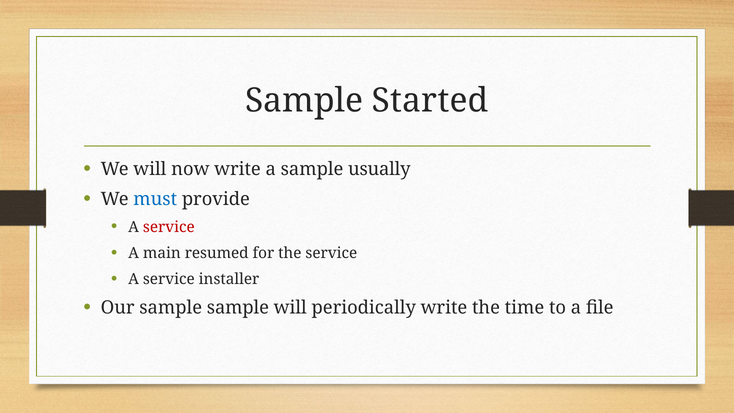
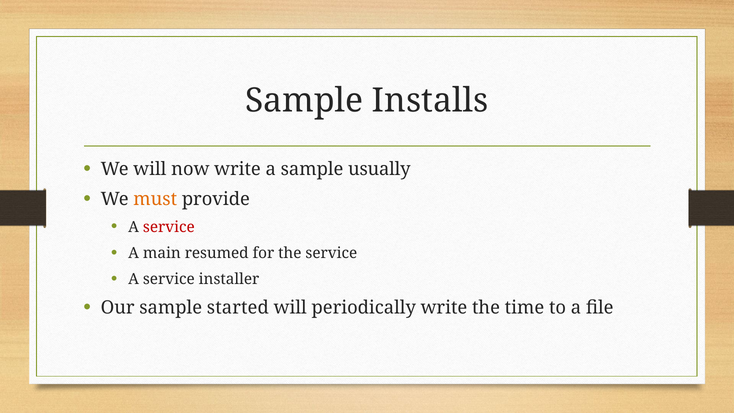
Started: Started -> Installs
must colour: blue -> orange
sample sample: sample -> started
